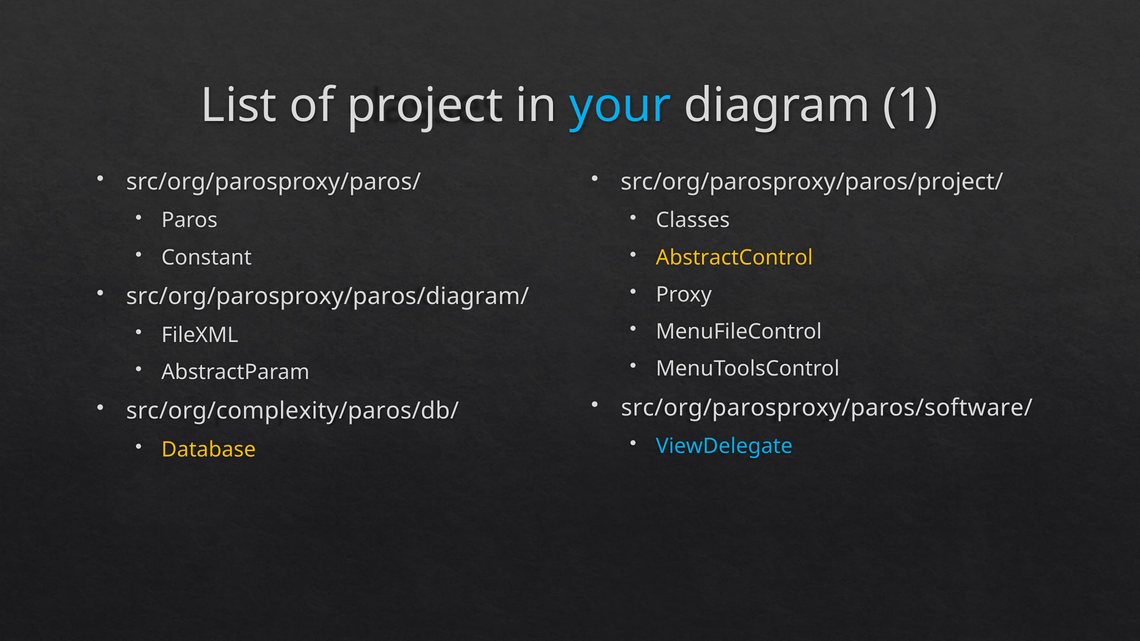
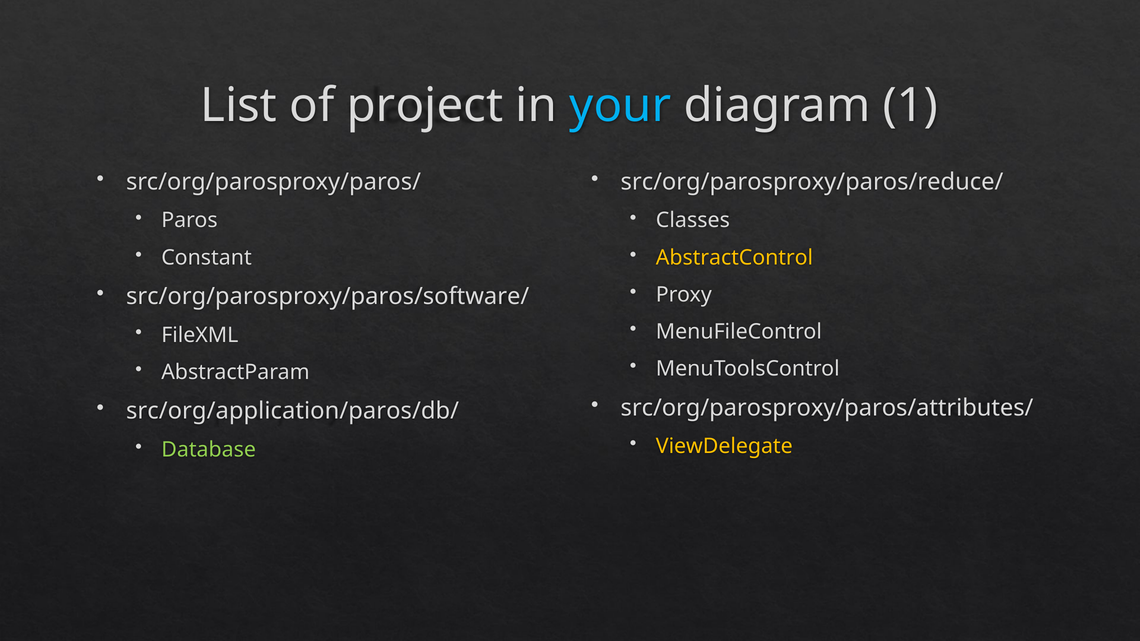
src/org/parosproxy/paros/project/: src/org/parosproxy/paros/project/ -> src/org/parosproxy/paros/reduce/
src/org/parosproxy/paros/diagram/: src/org/parosproxy/paros/diagram/ -> src/org/parosproxy/paros/software/
src/org/parosproxy/paros/software/: src/org/parosproxy/paros/software/ -> src/org/parosproxy/paros/attributes/
src/org/complexity/paros/db/: src/org/complexity/paros/db/ -> src/org/application/paros/db/
ViewDelegate colour: light blue -> yellow
Database colour: yellow -> light green
